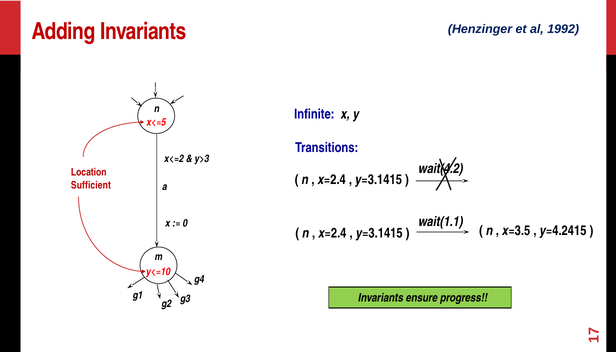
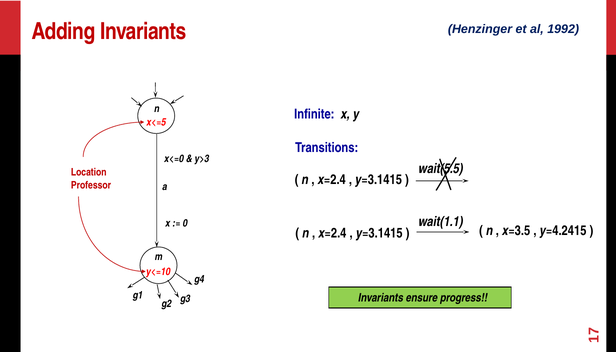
x<=2: x<=2 -> x<=0
wait(4.2: wait(4.2 -> wait(5.5
Sufficient: Sufficient -> Professor
